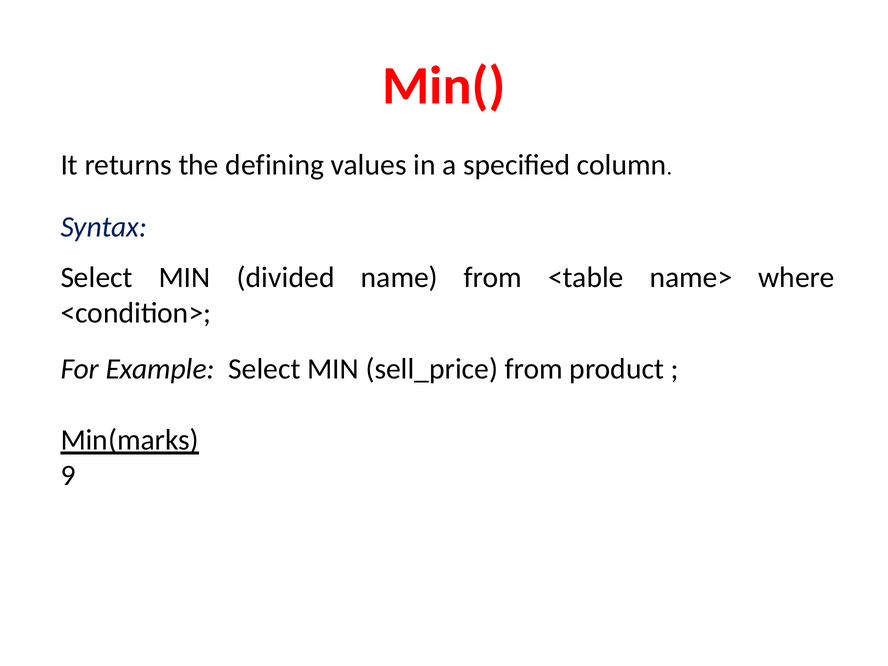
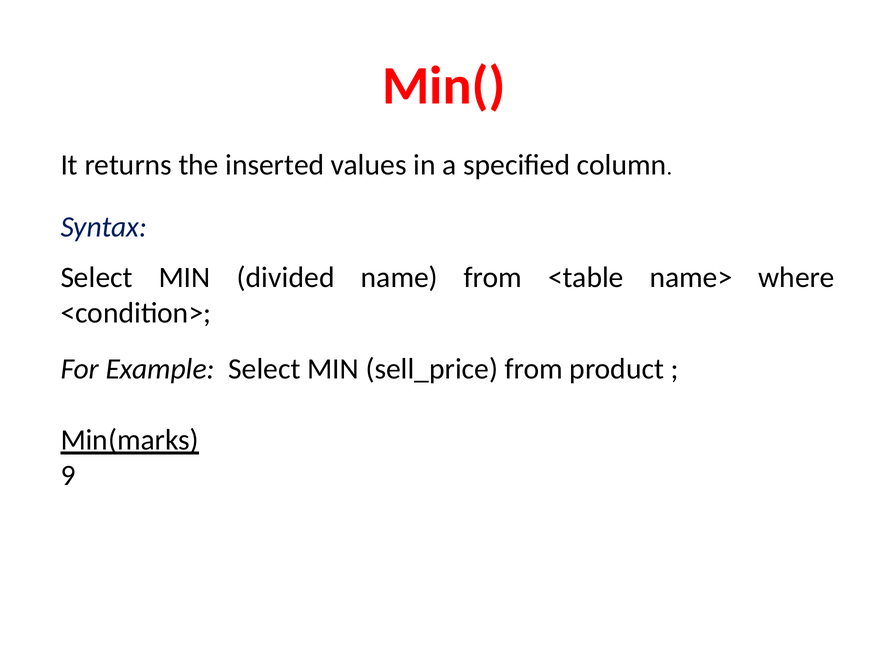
defining: defining -> inserted
